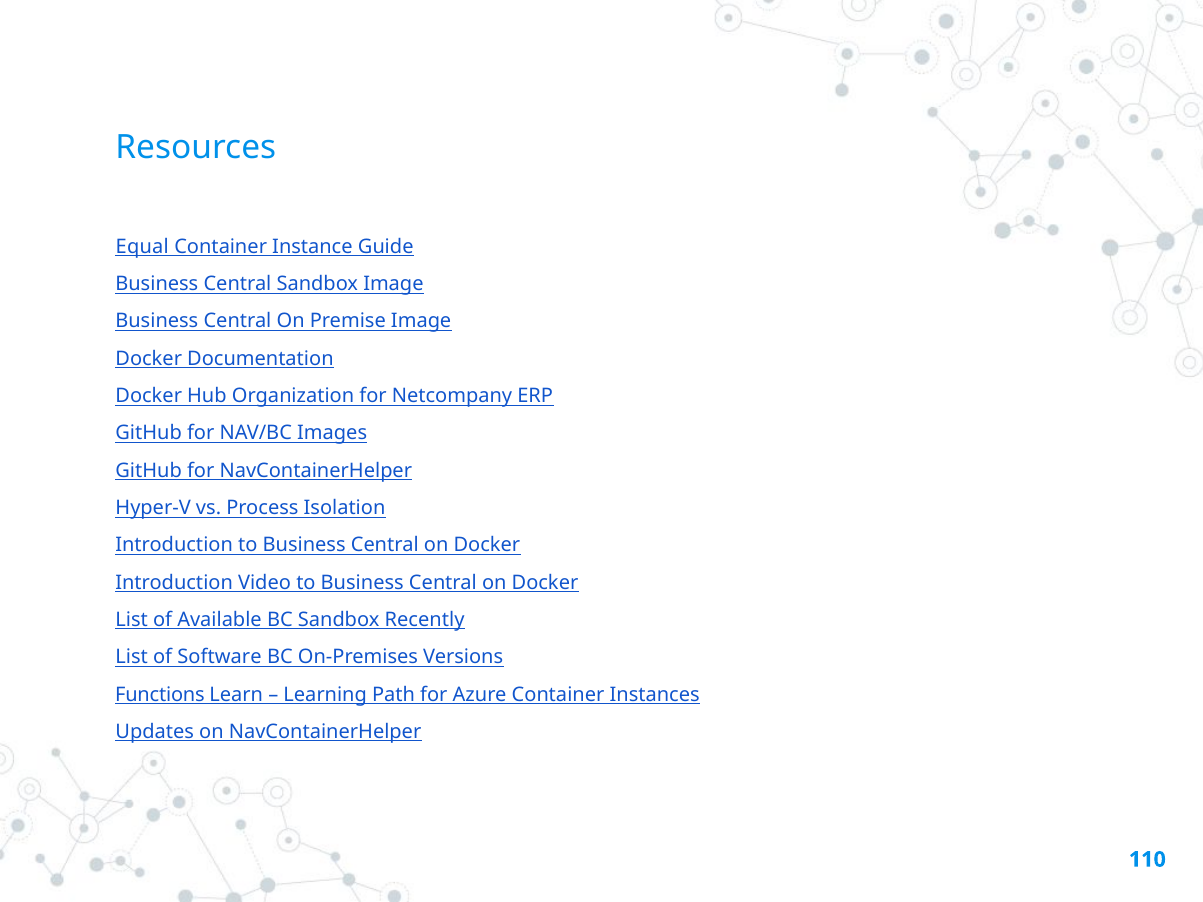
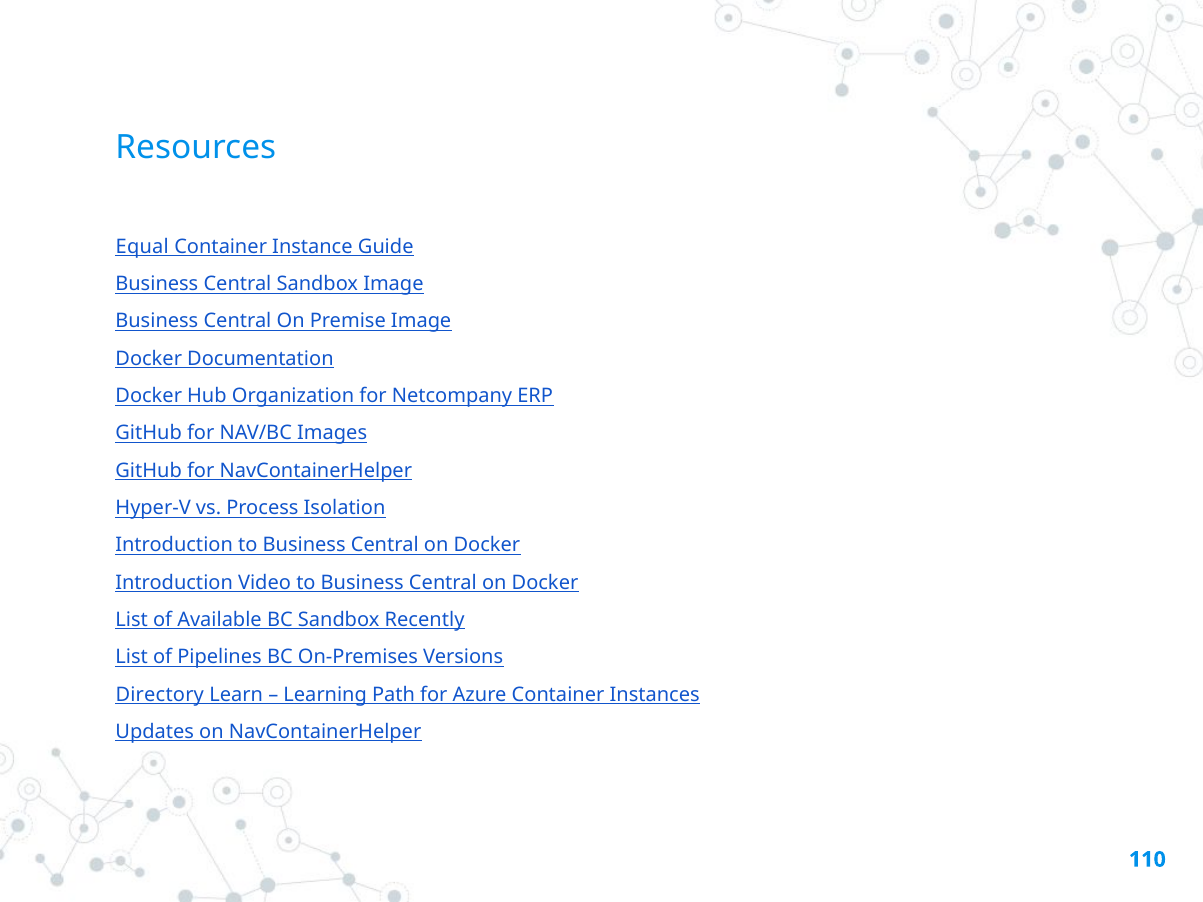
Software: Software -> Pipelines
Functions: Functions -> Directory
